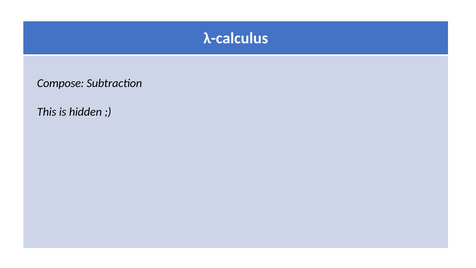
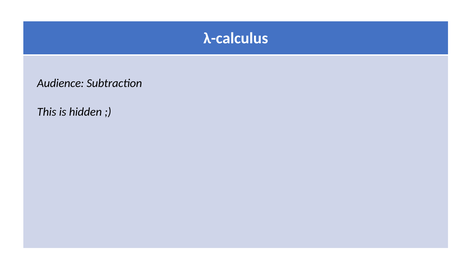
Compose: Compose -> Audience
